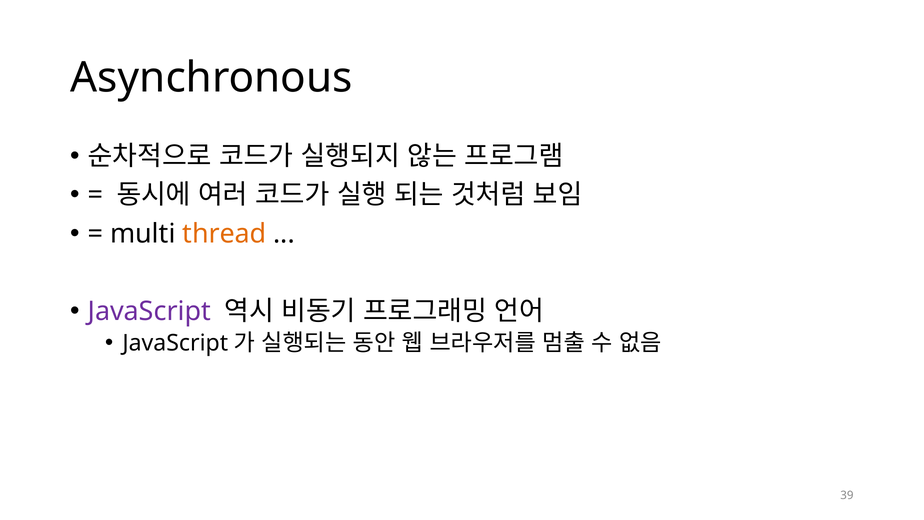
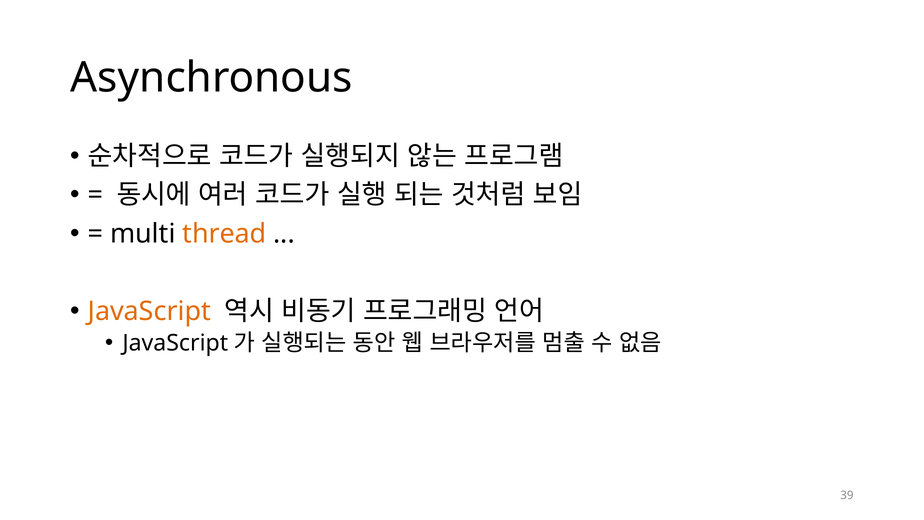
JavaScript at (149, 311) colour: purple -> orange
